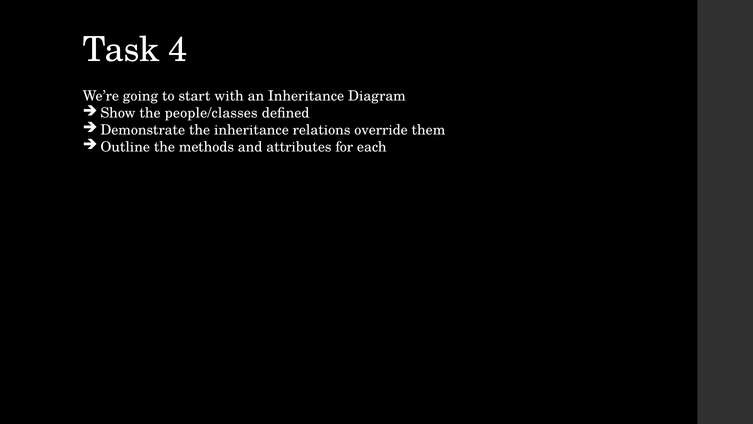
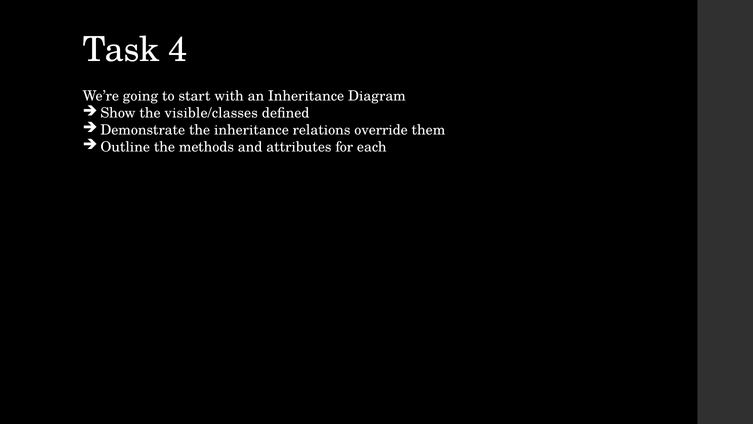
people/classes: people/classes -> visible/classes
